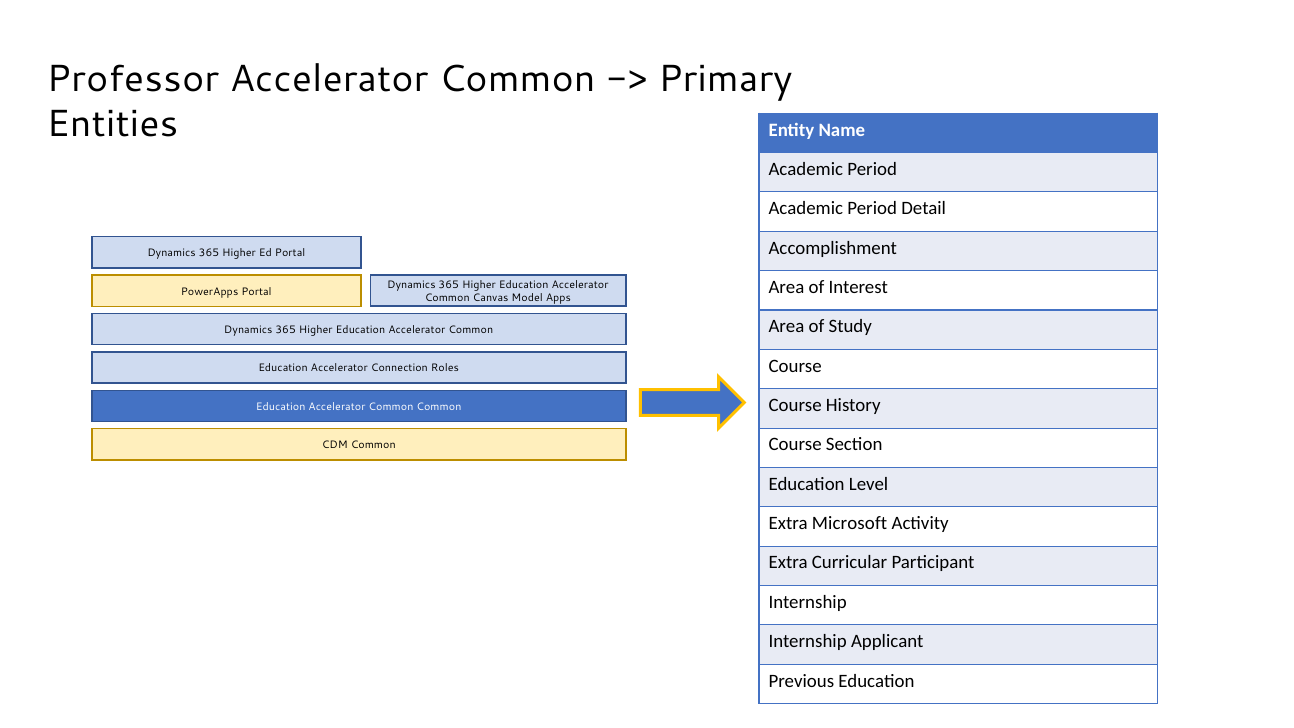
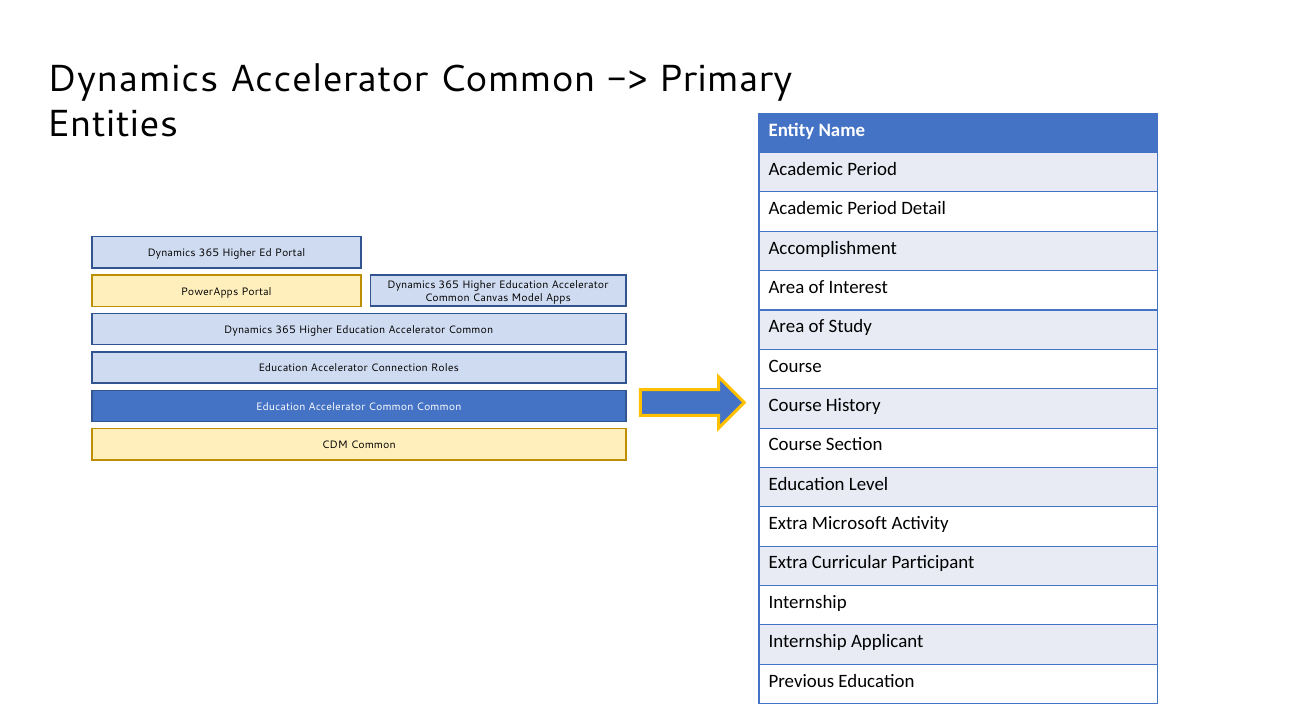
Professor at (133, 79): Professor -> Dynamics
